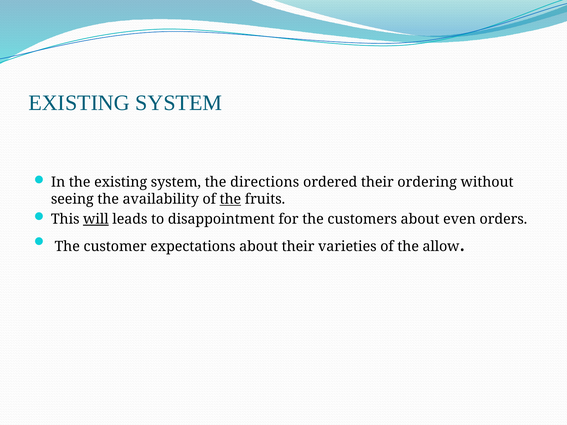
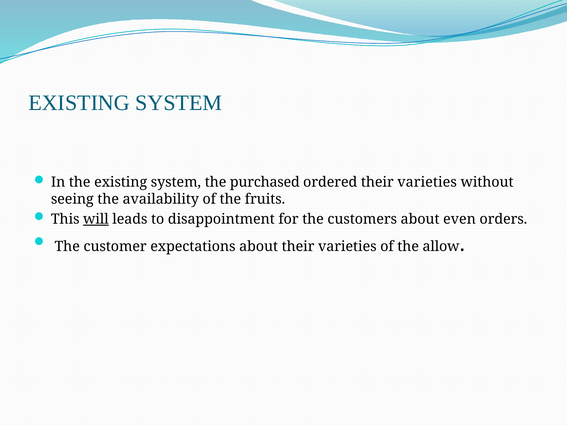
directions: directions -> purchased
ordered their ordering: ordering -> varieties
the at (230, 199) underline: present -> none
